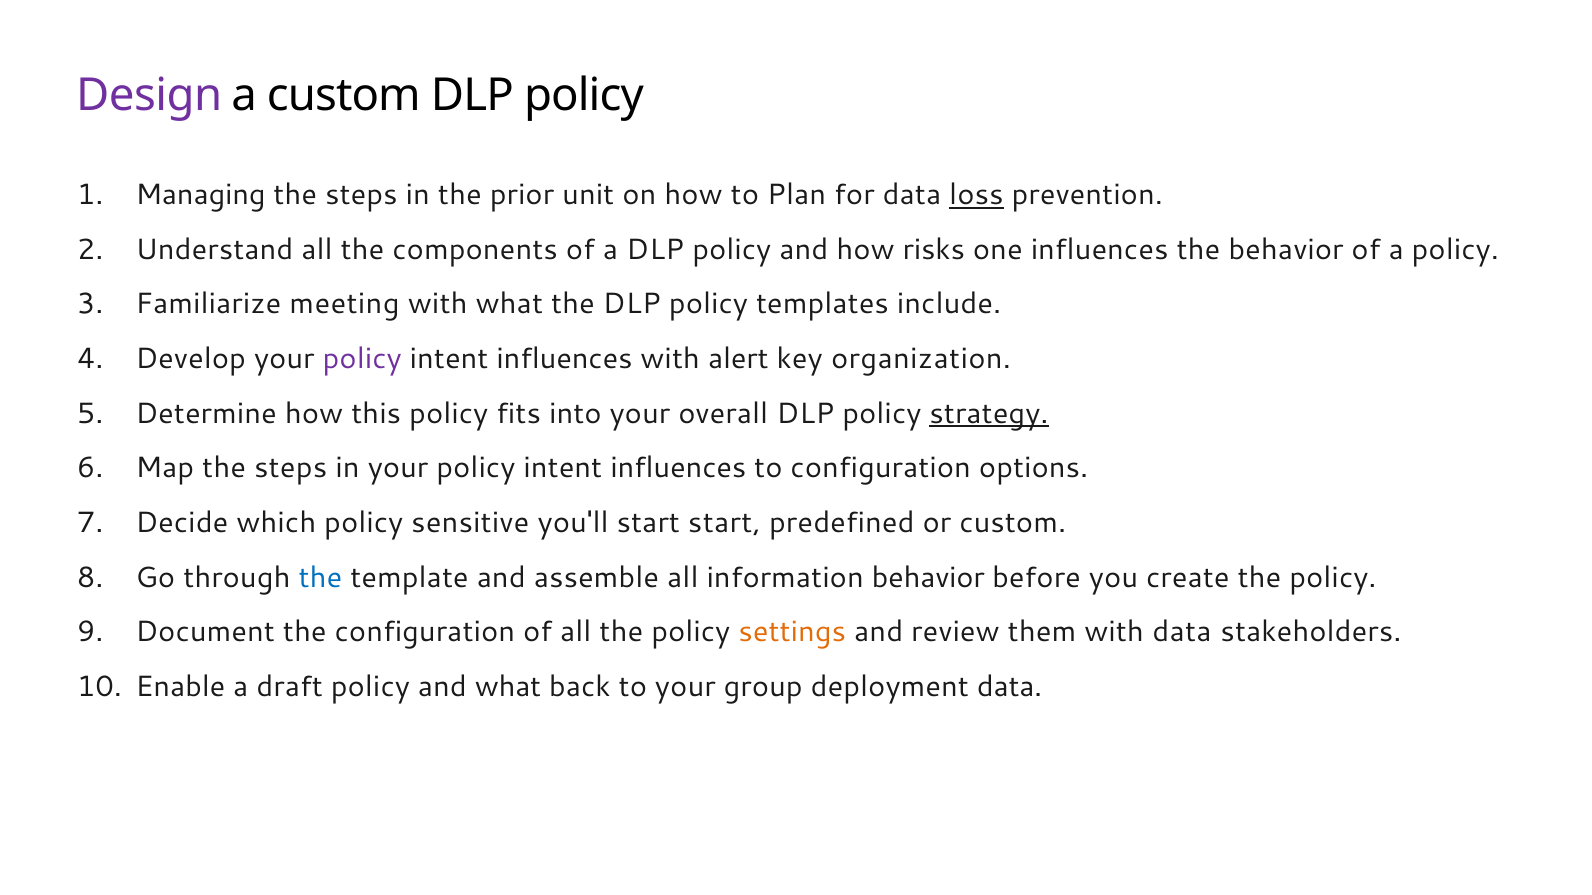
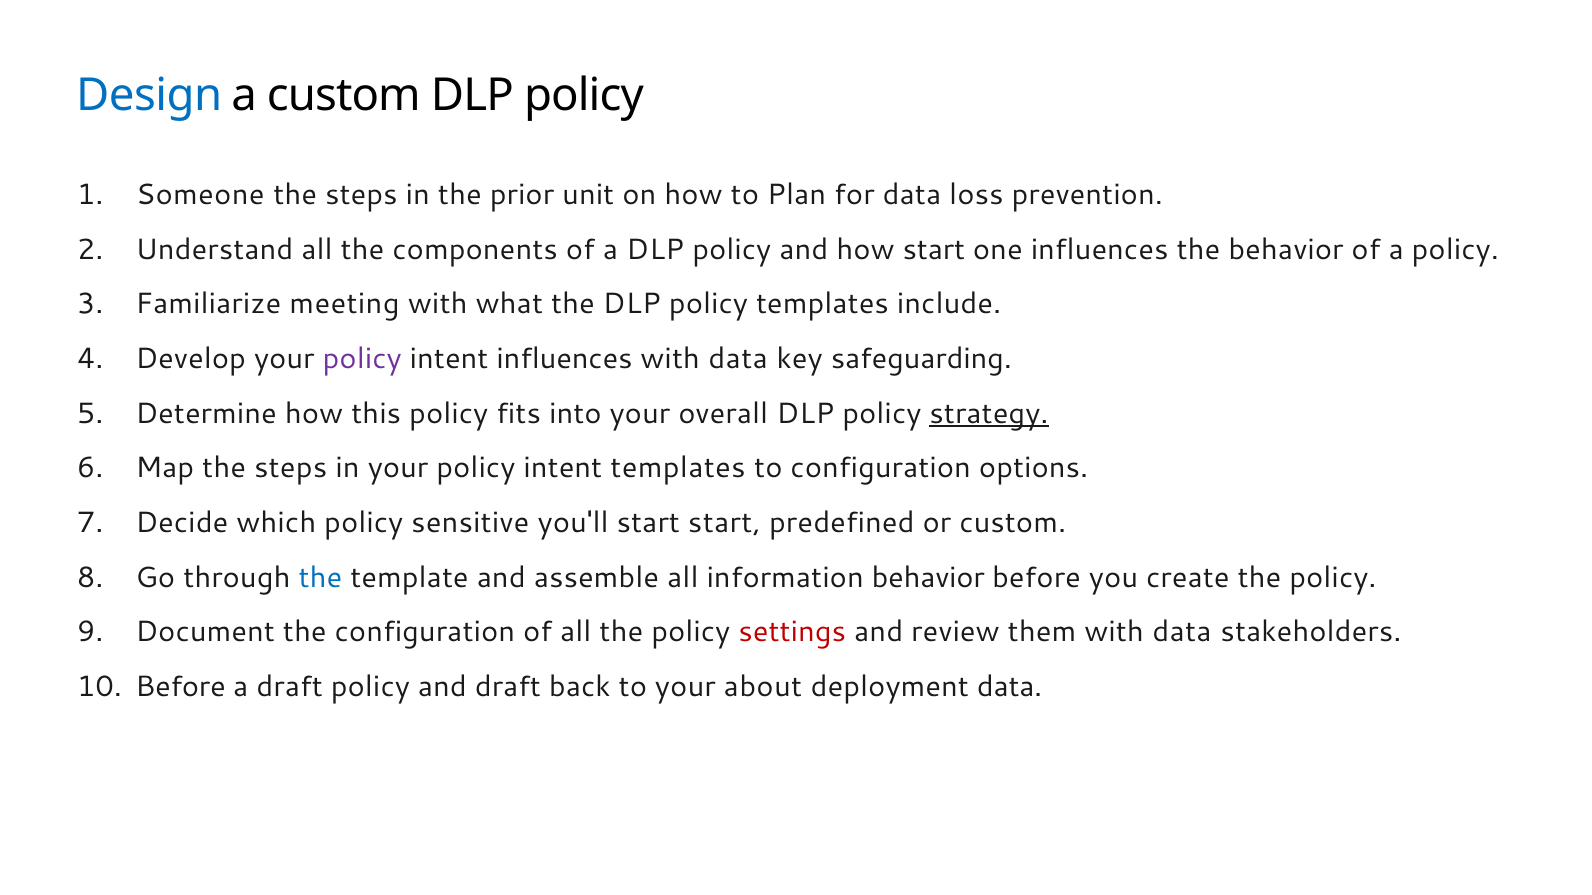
Design colour: purple -> blue
Managing: Managing -> Someone
loss underline: present -> none
how risks: risks -> start
alert at (738, 359): alert -> data
organization: organization -> safeguarding
influences at (678, 468): influences -> templates
settings colour: orange -> red
Enable at (180, 687): Enable -> Before
and what: what -> draft
group: group -> about
